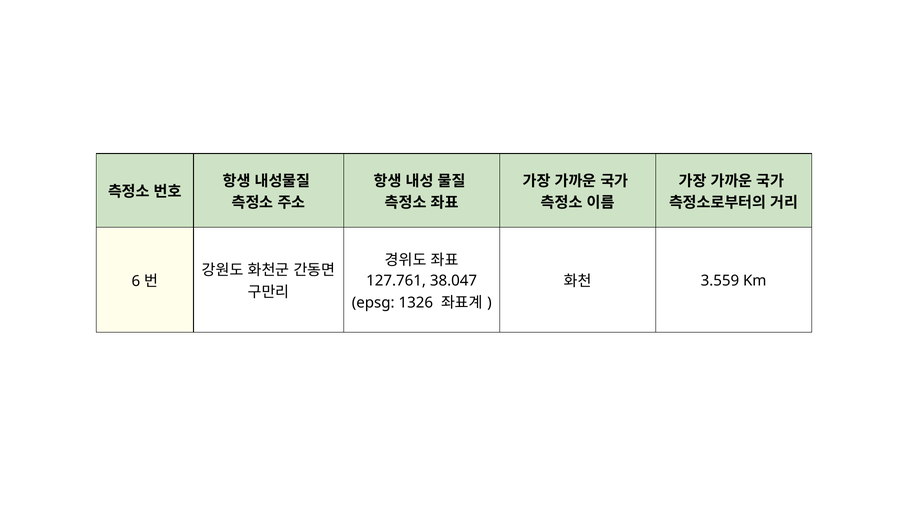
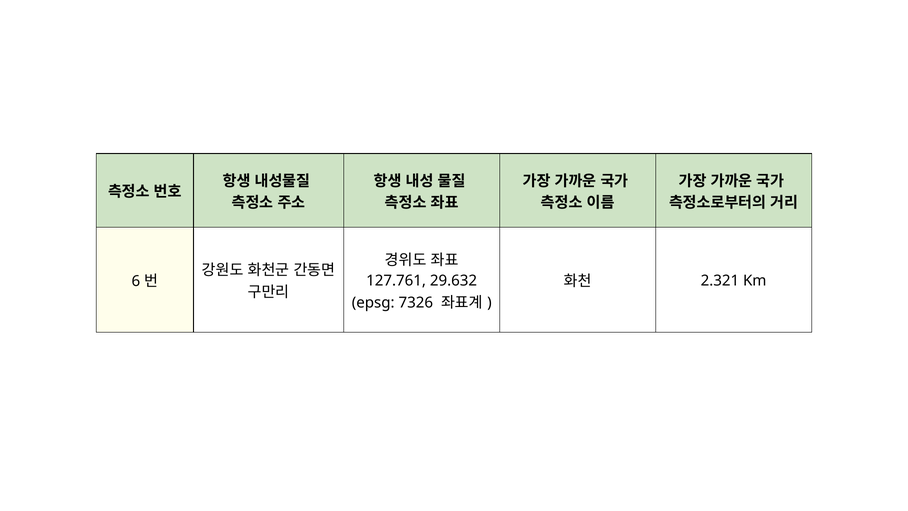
3.559: 3.559 -> 2.321
38.047: 38.047 -> 29.632
1326: 1326 -> 7326
